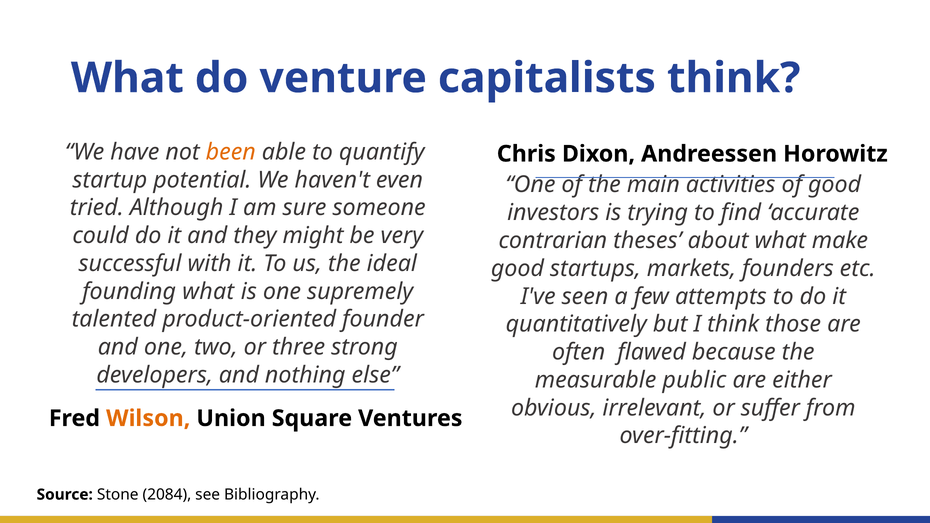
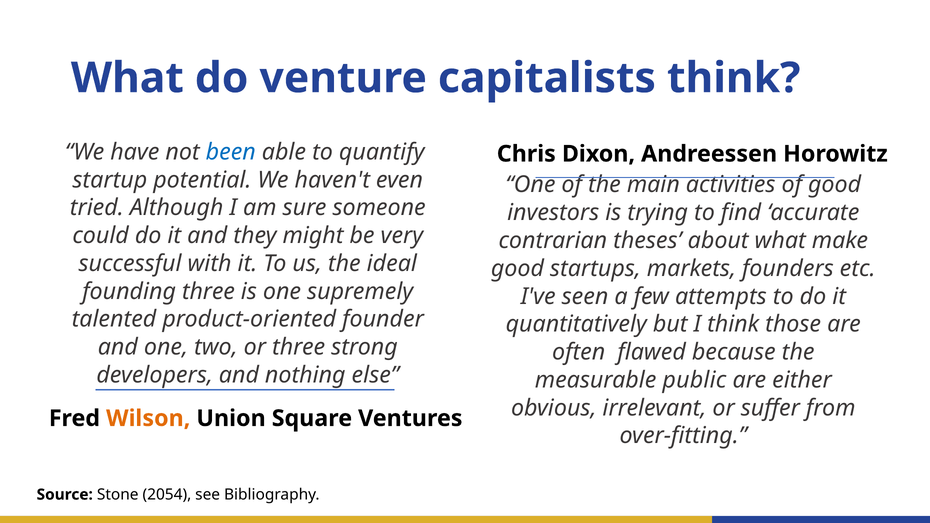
been colour: orange -> blue
founding what: what -> three
2084: 2084 -> 2054
